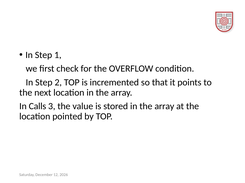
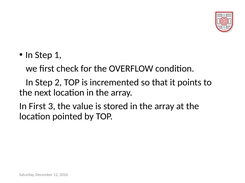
In Calls: Calls -> First
